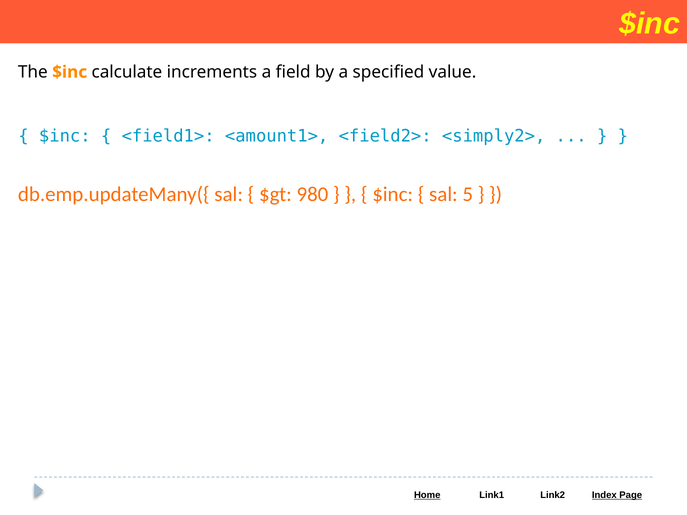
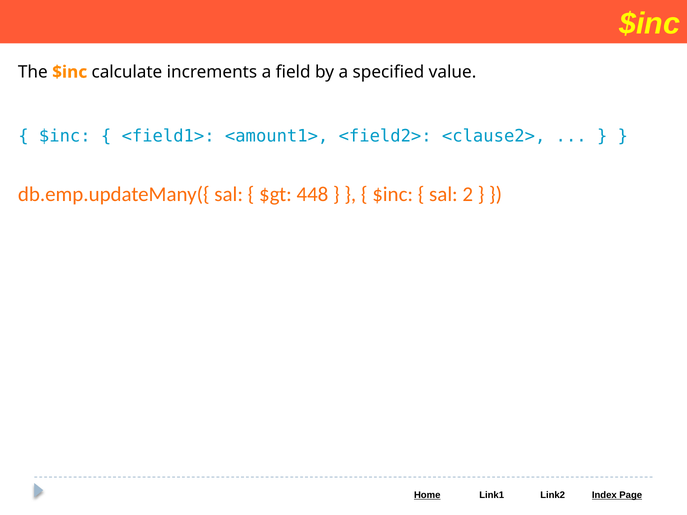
<simply2>: <simply2> -> <clause2>
980: 980 -> 448
5: 5 -> 2
